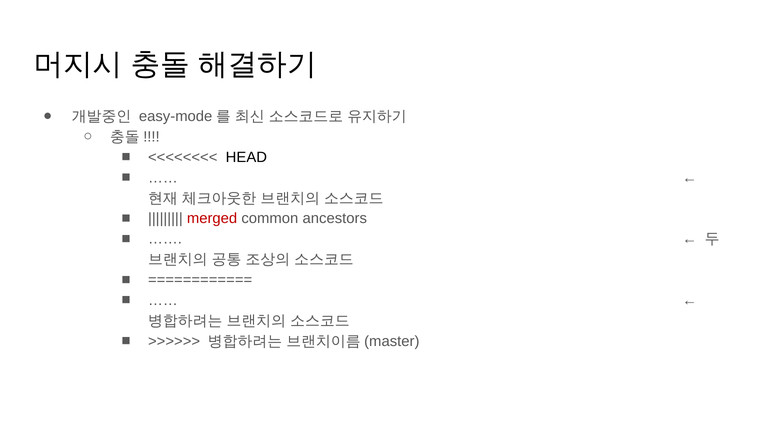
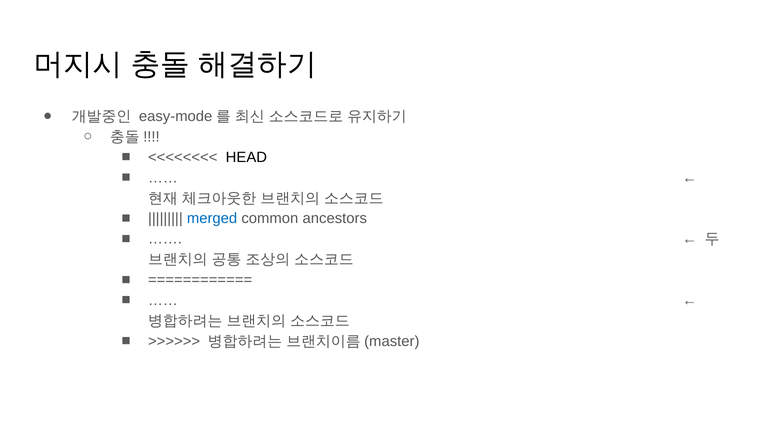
merged colour: red -> blue
